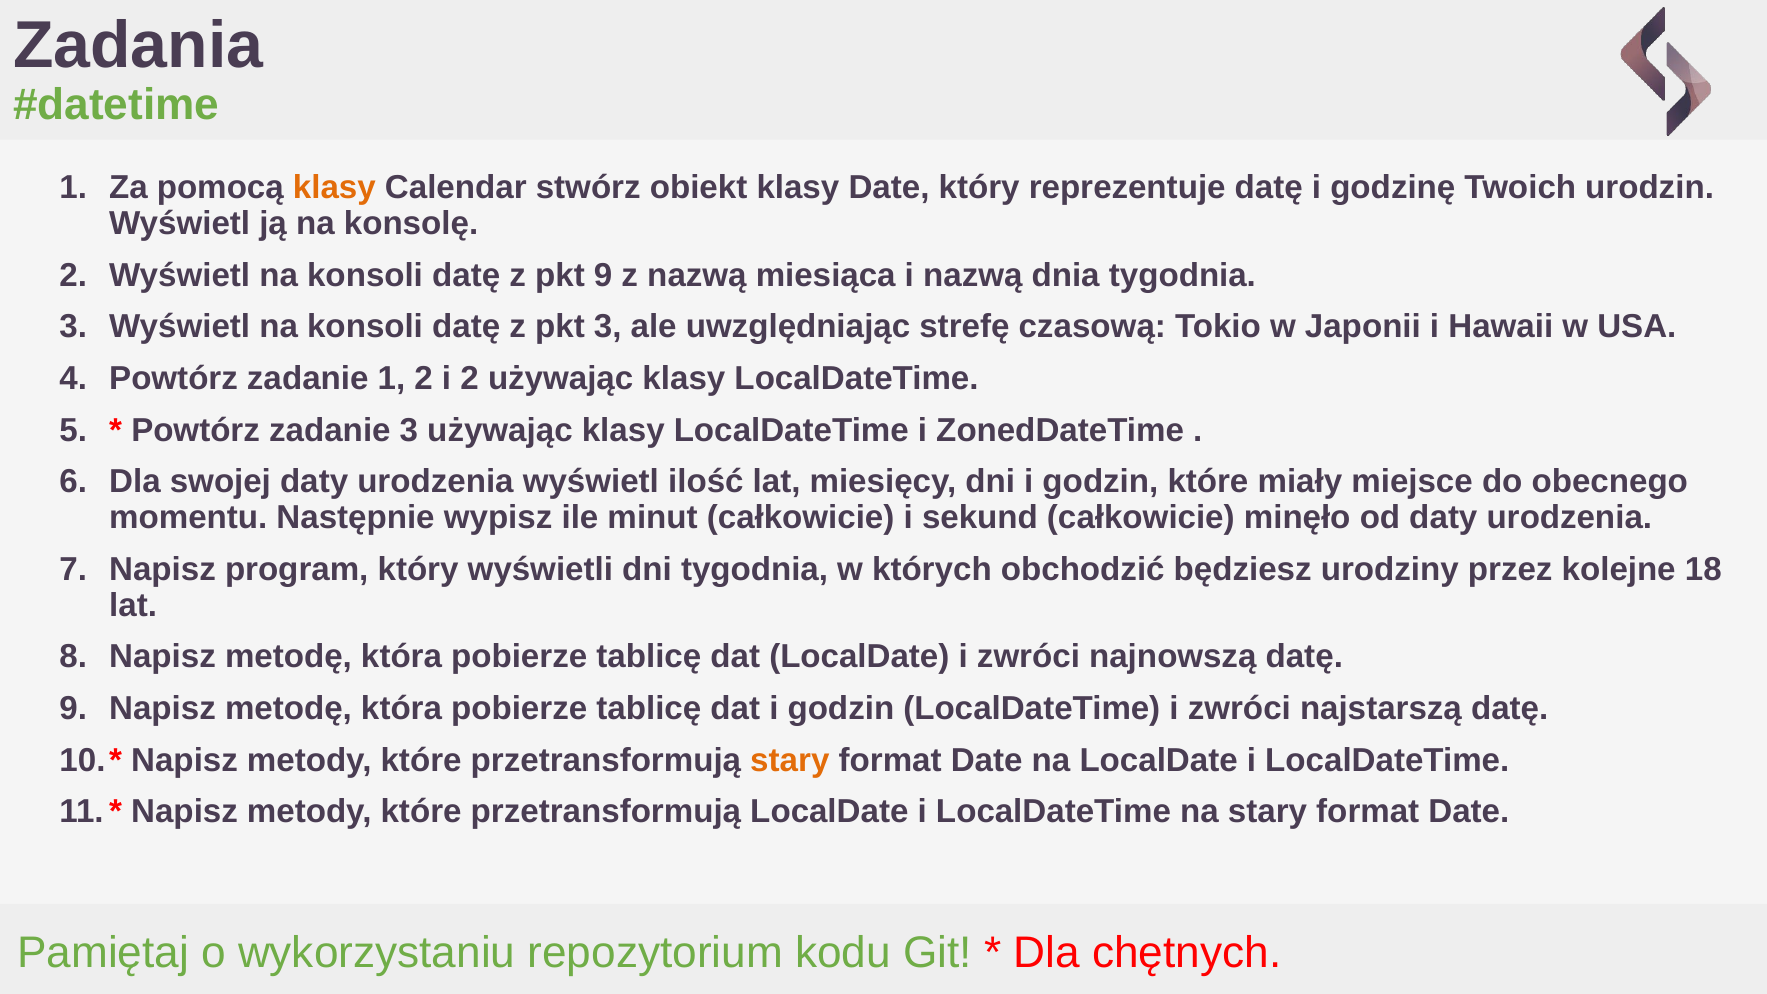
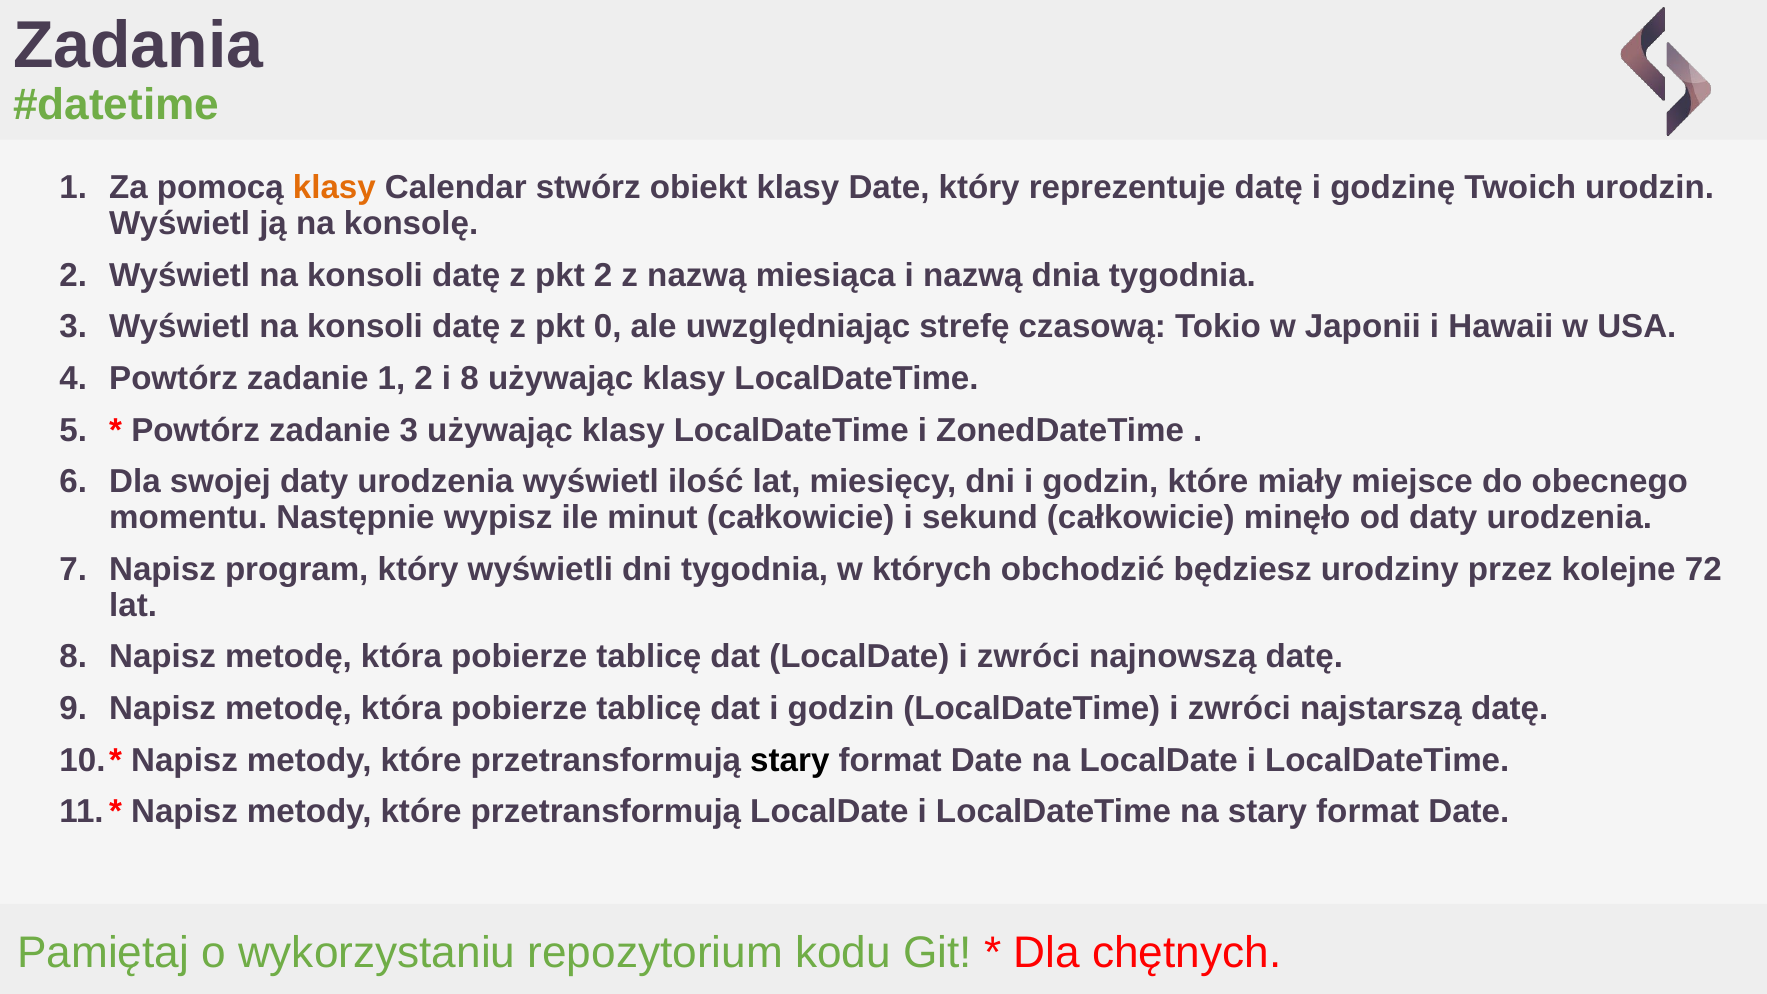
pkt 9: 9 -> 2
pkt 3: 3 -> 0
i 2: 2 -> 8
18: 18 -> 72
stary at (790, 760) colour: orange -> black
